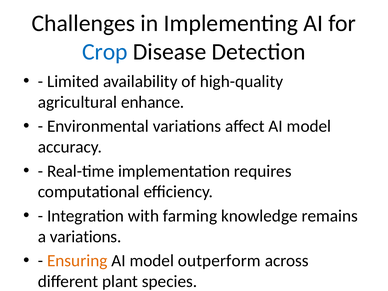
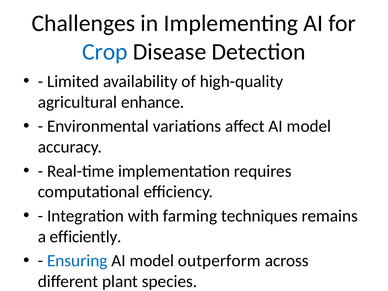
knowledge: knowledge -> techniques
a variations: variations -> efficiently
Ensuring colour: orange -> blue
